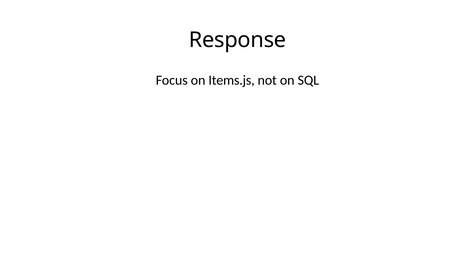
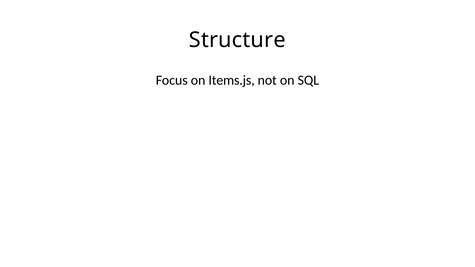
Response: Response -> Structure
